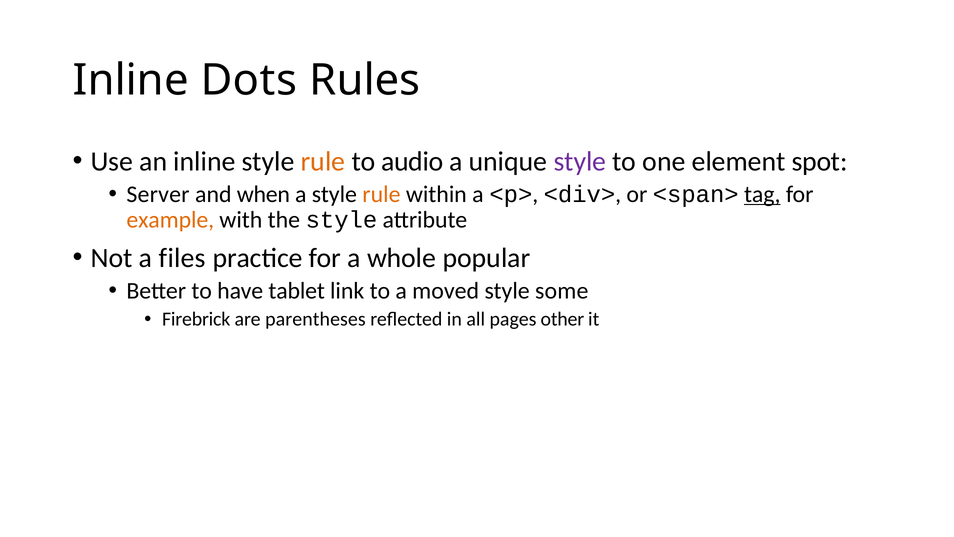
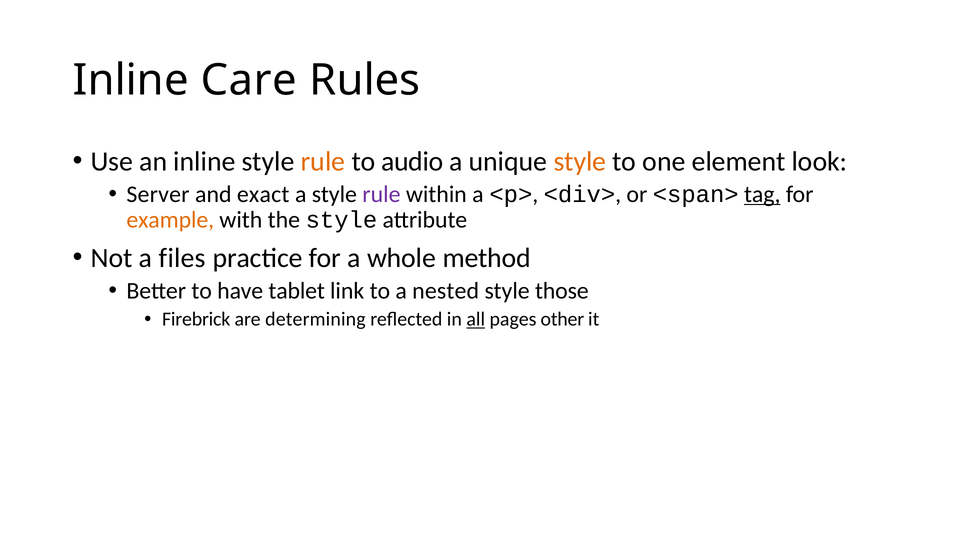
Dots: Dots -> Care
style at (580, 161) colour: purple -> orange
spot: spot -> look
when: when -> exact
rule at (381, 194) colour: orange -> purple
popular: popular -> method
moved: moved -> nested
some: some -> those
parentheses: parentheses -> determining
all underline: none -> present
